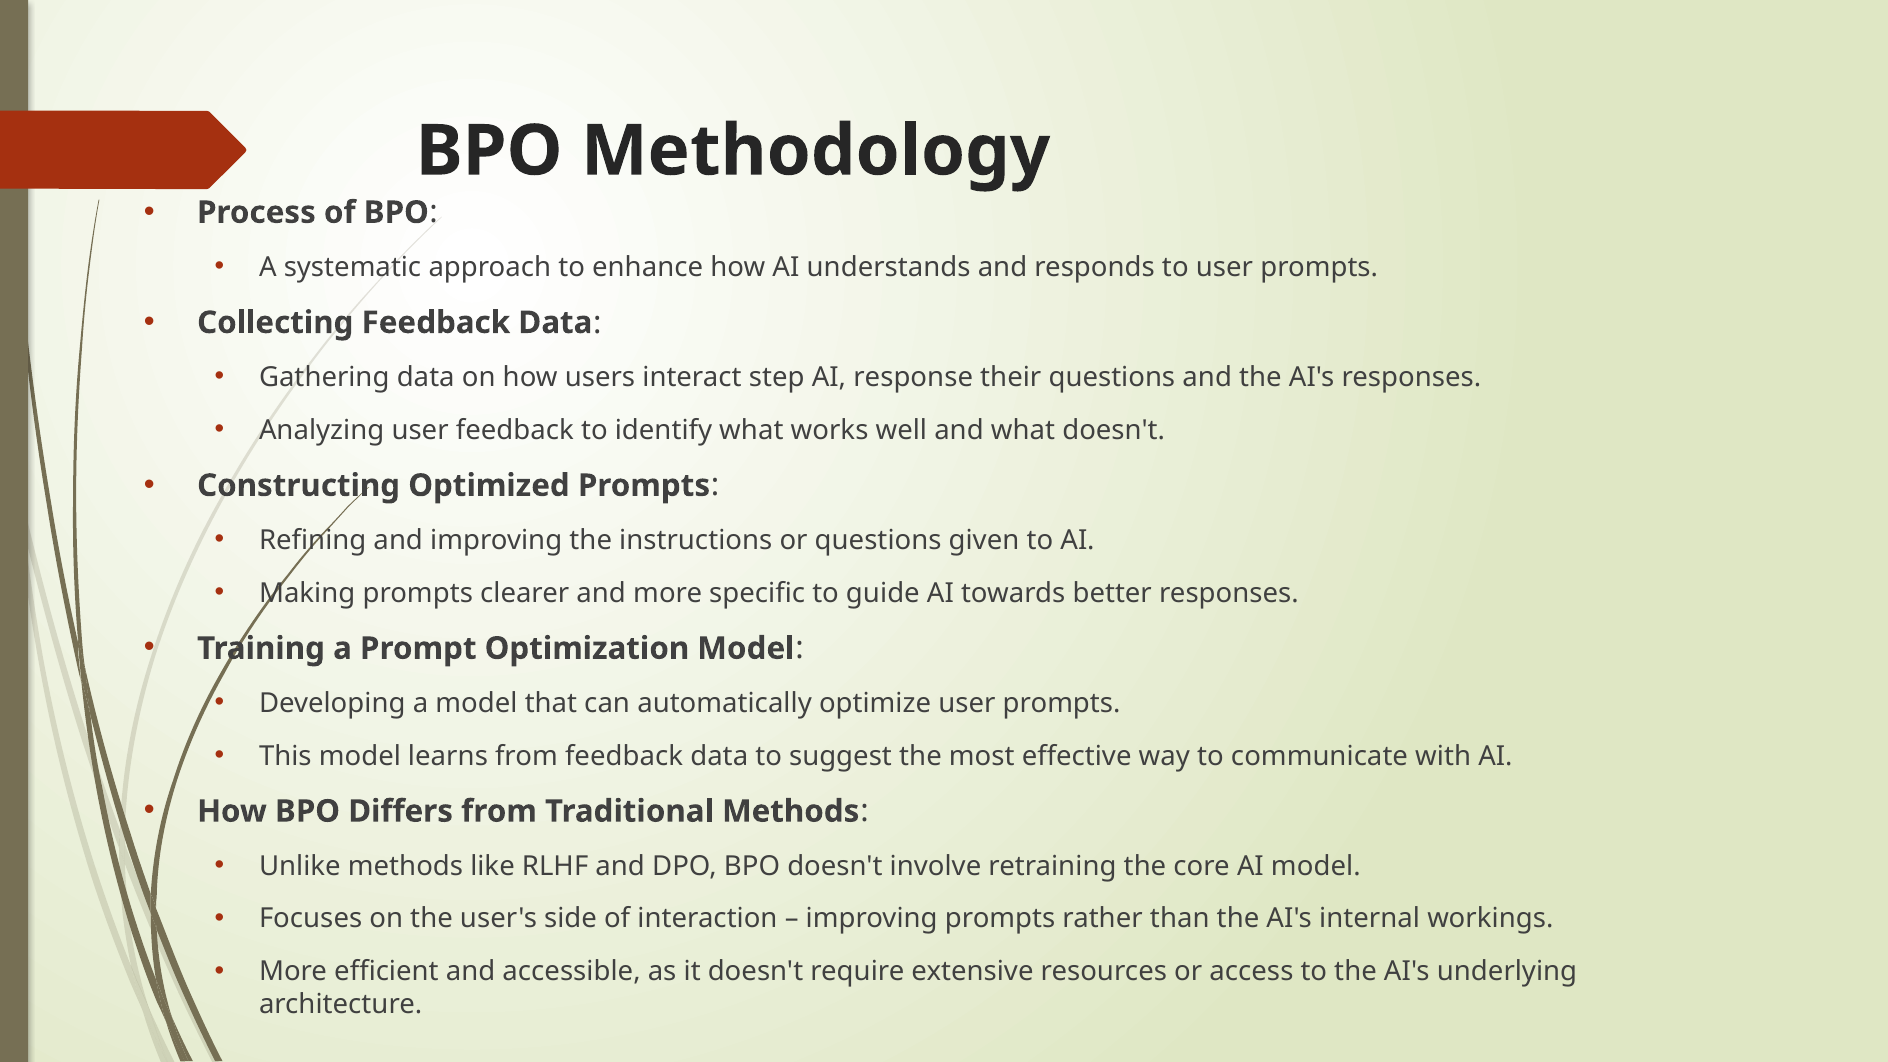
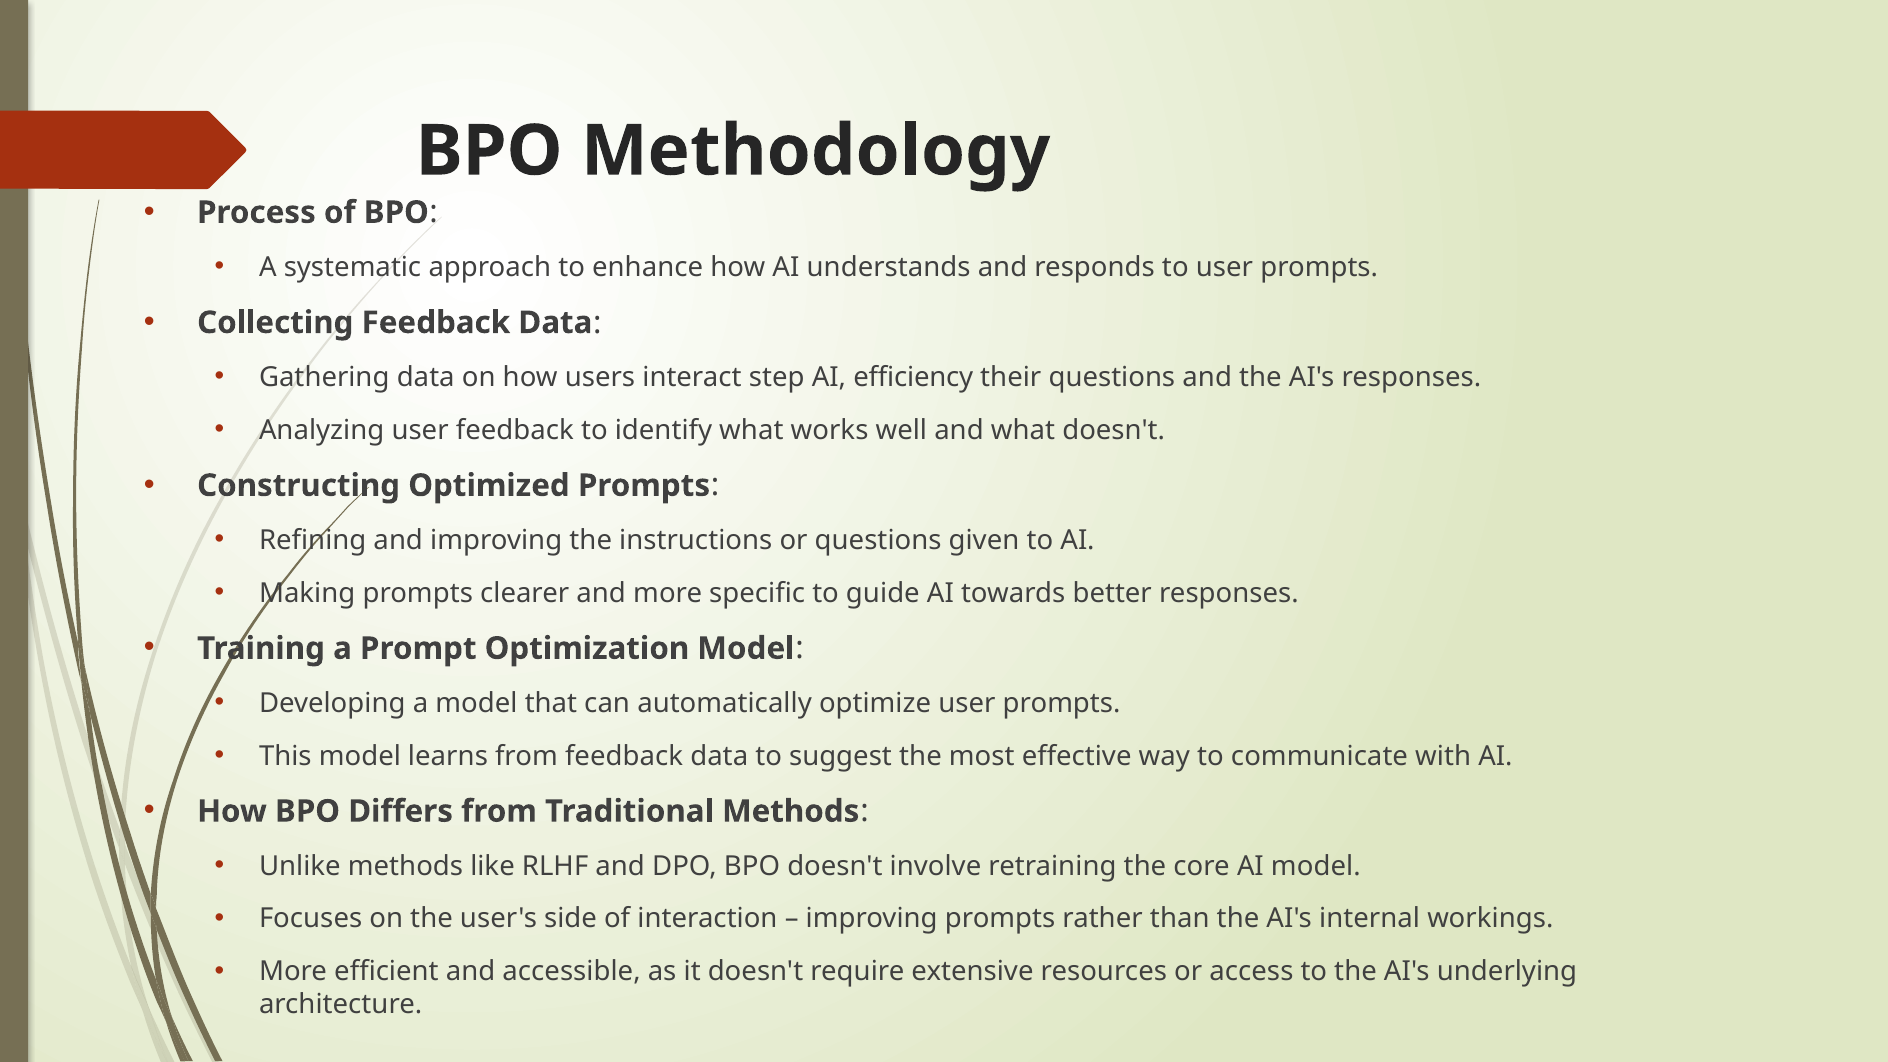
response: response -> efficiency
